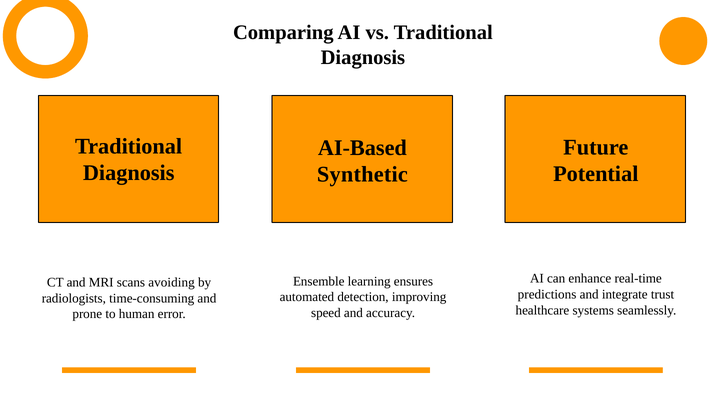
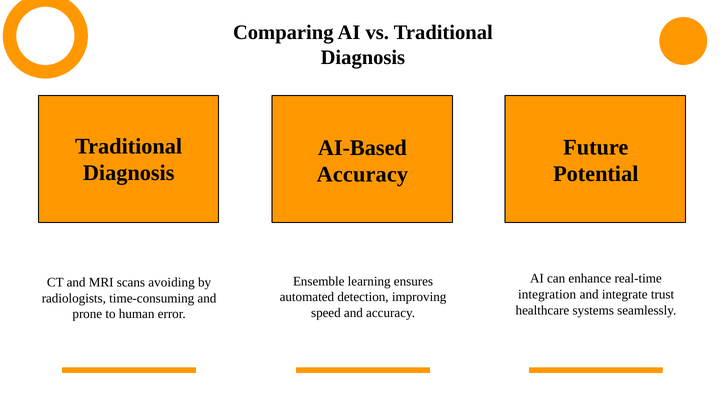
Synthetic at (362, 174): Synthetic -> Accuracy
predictions: predictions -> integration
